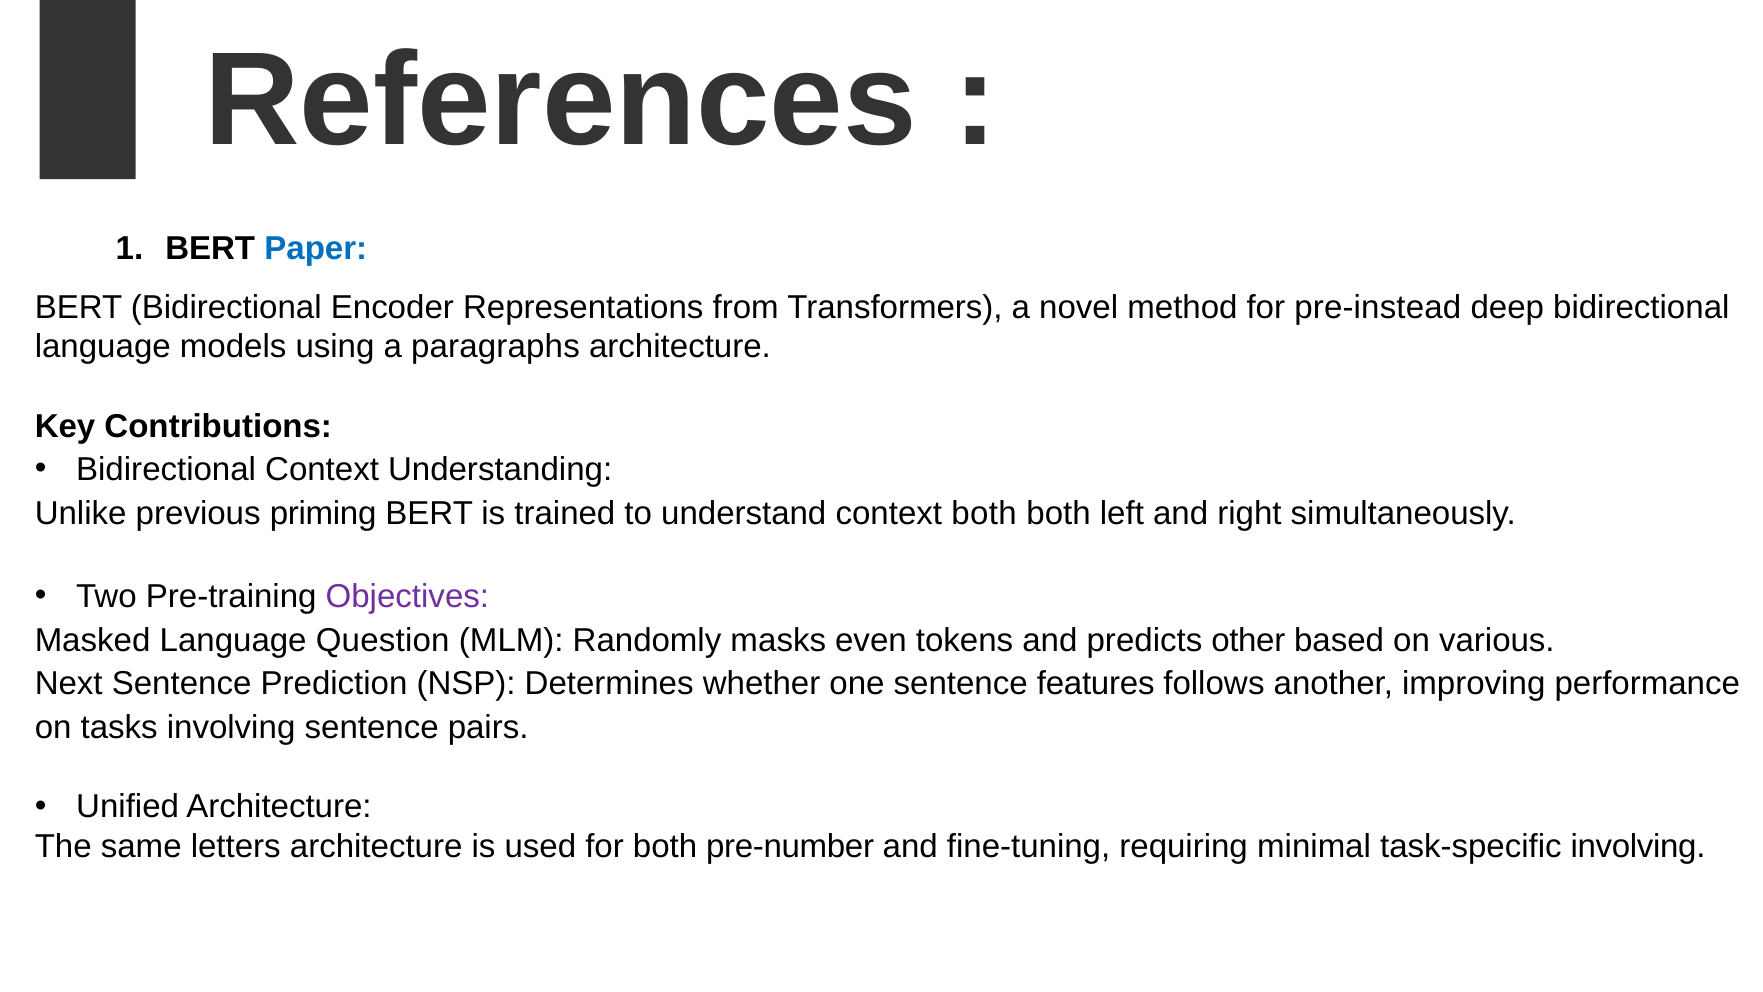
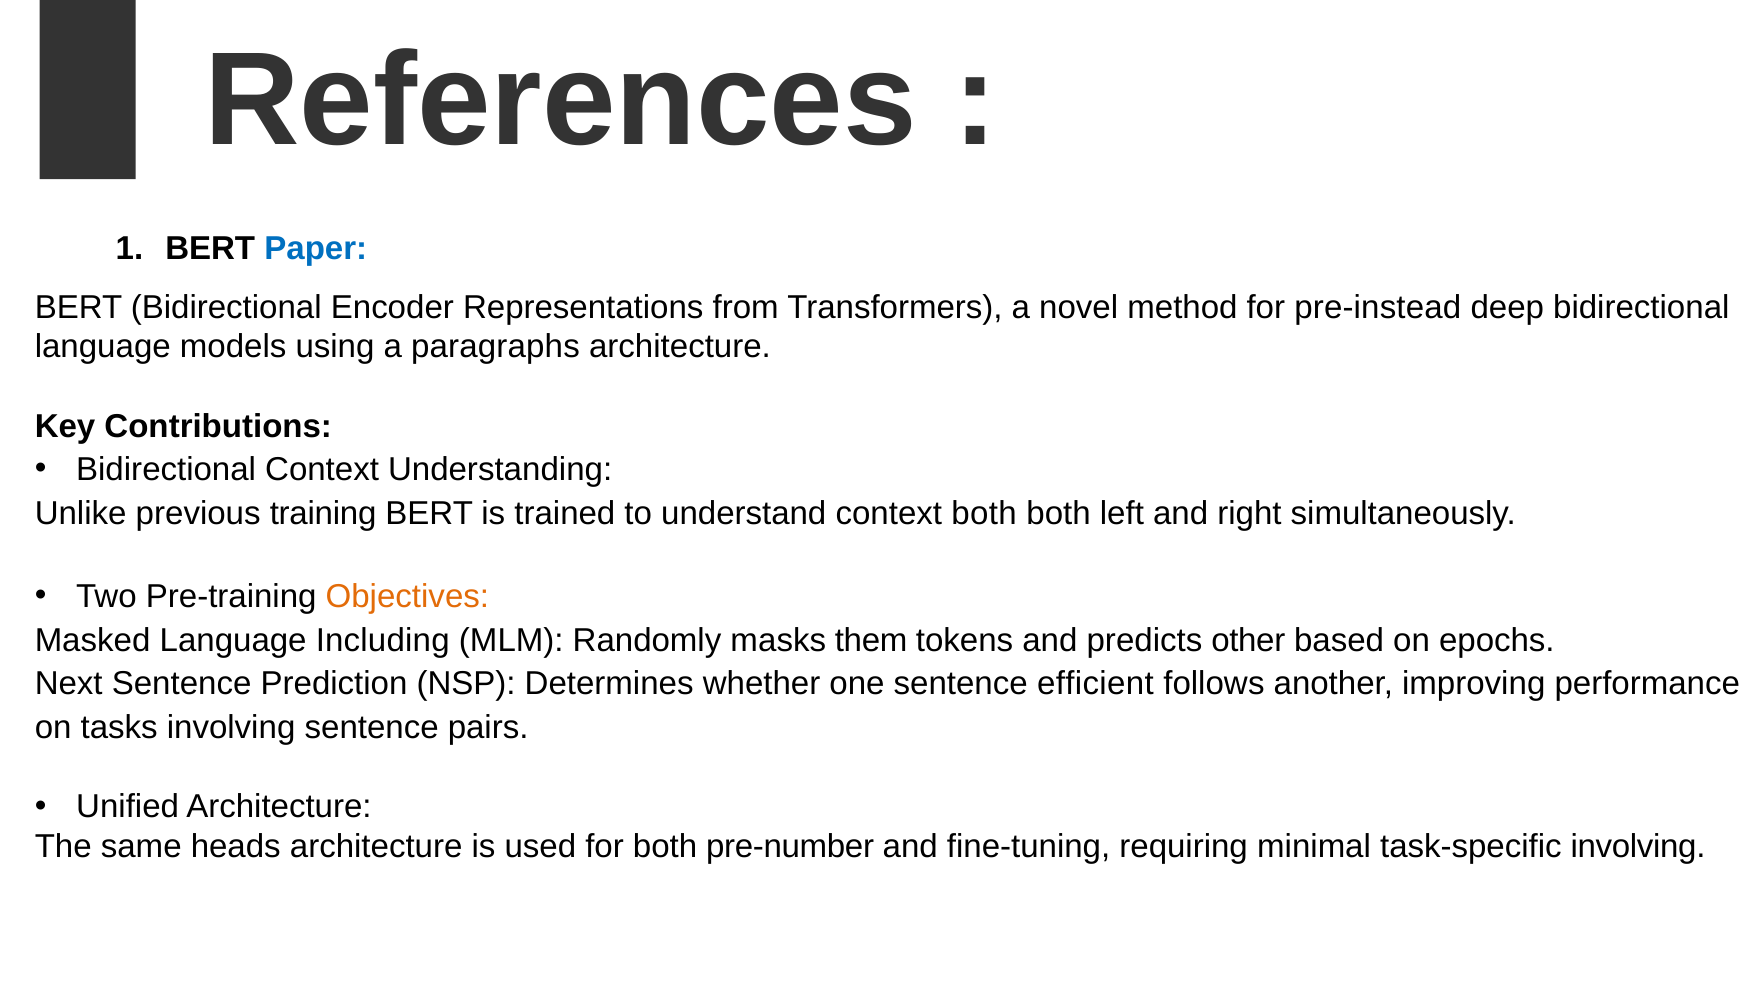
priming: priming -> training
Objectives colour: purple -> orange
Question: Question -> Including
even: even -> them
various: various -> epochs
features: features -> efficient
letters: letters -> heads
